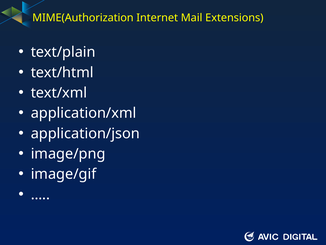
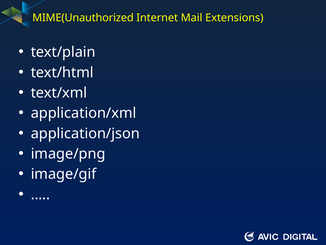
MIME(Authorization: MIME(Authorization -> MIME(Unauthorized
